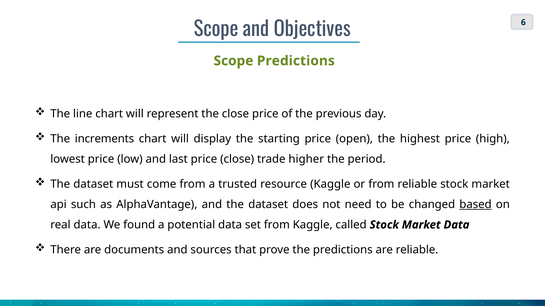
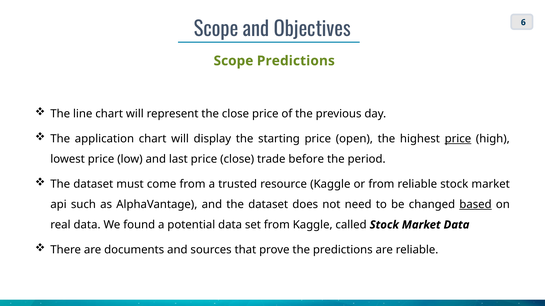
increments: increments -> application
price at (458, 139) underline: none -> present
higher: higher -> before
